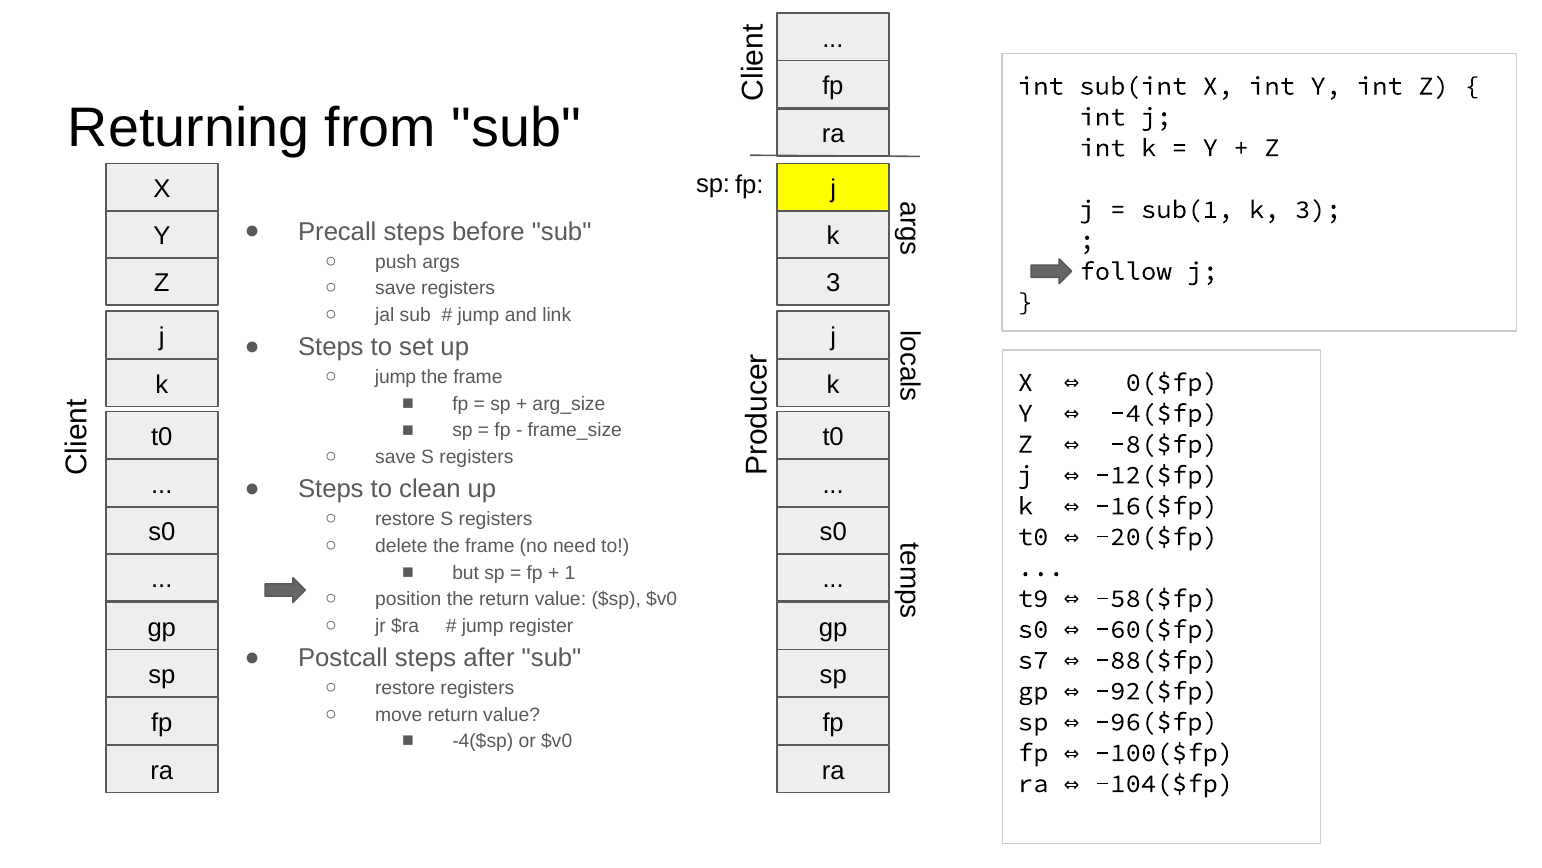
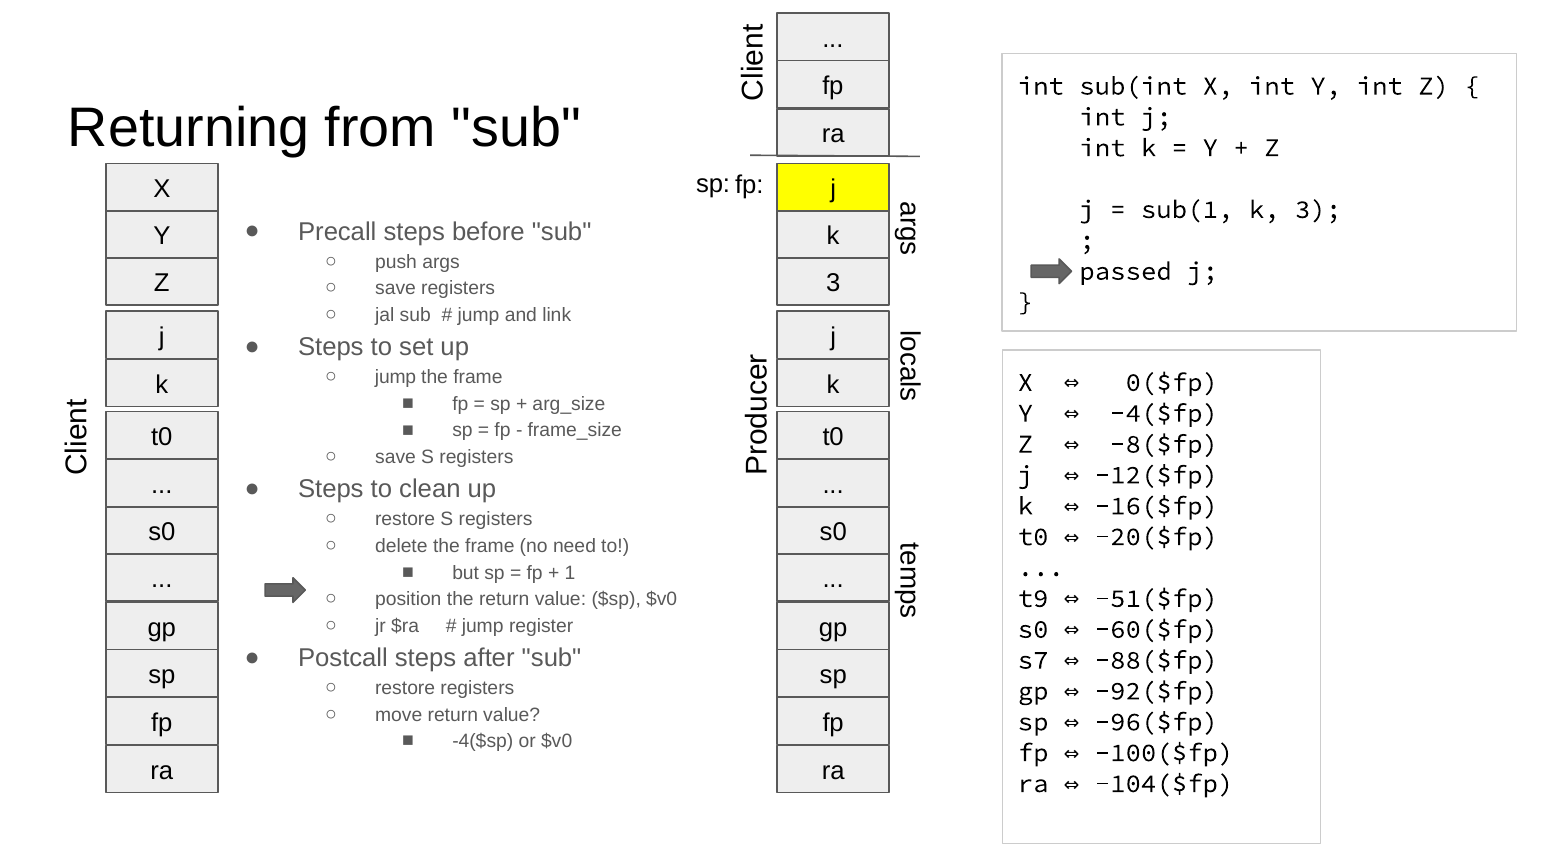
follow: follow -> passed
-58($fp: -58($fp -> -51($fp
